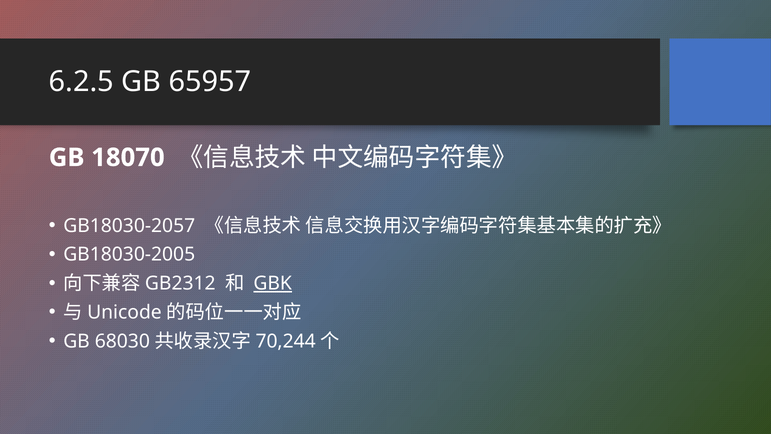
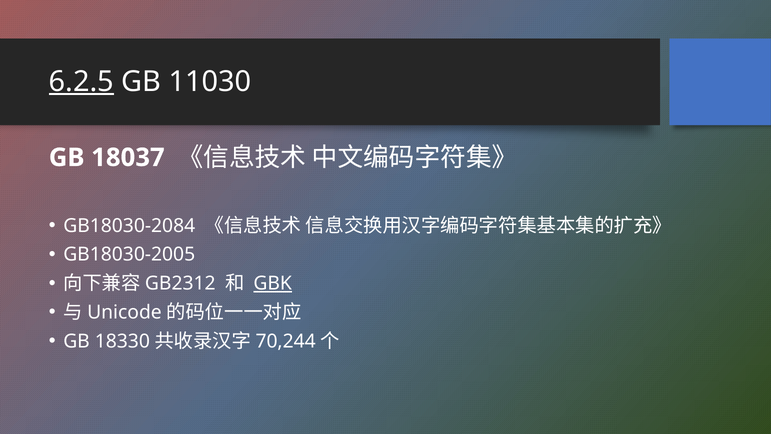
6.2.5 underline: none -> present
65957: 65957 -> 11030
18070: 18070 -> 18037
GB18030-2057: GB18030-2057 -> GB18030-2084
68030: 68030 -> 18330
